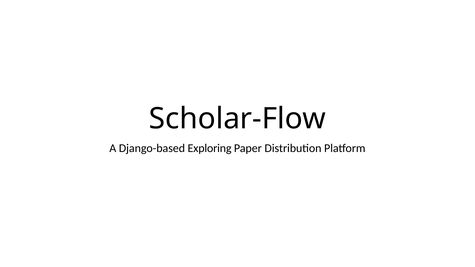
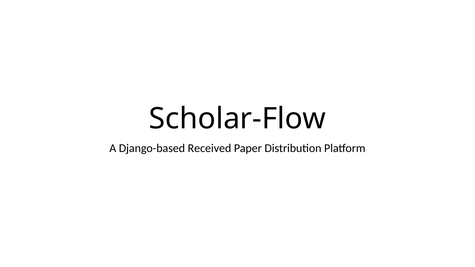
Exploring: Exploring -> Received
